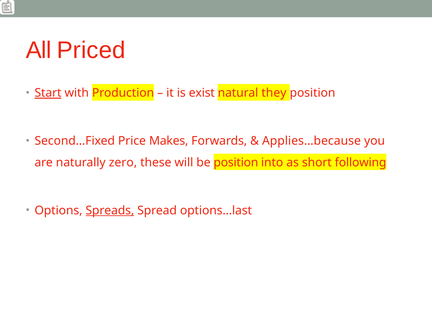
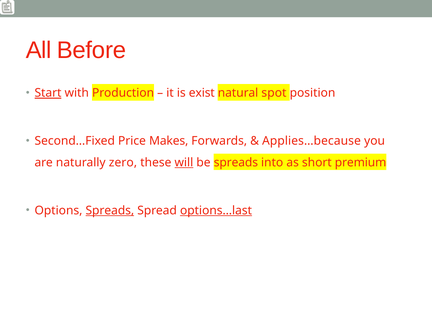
Priced: Priced -> Before
they: they -> spot
will underline: none -> present
be position: position -> spreads
following: following -> premium
options…last underline: none -> present
